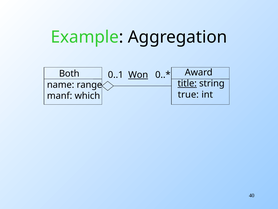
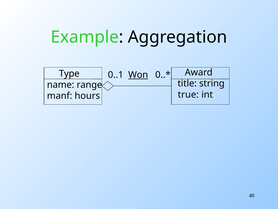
Both: Both -> Type
title underline: present -> none
which: which -> hours
